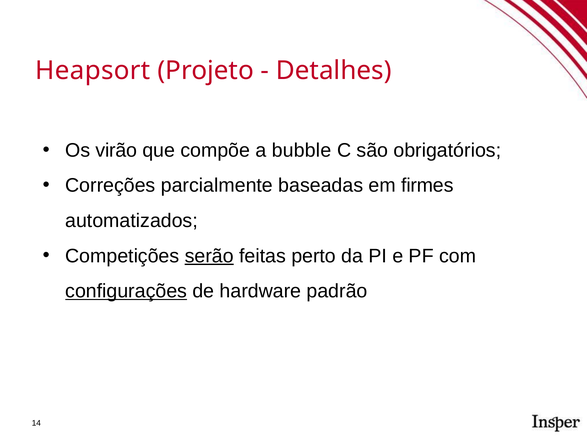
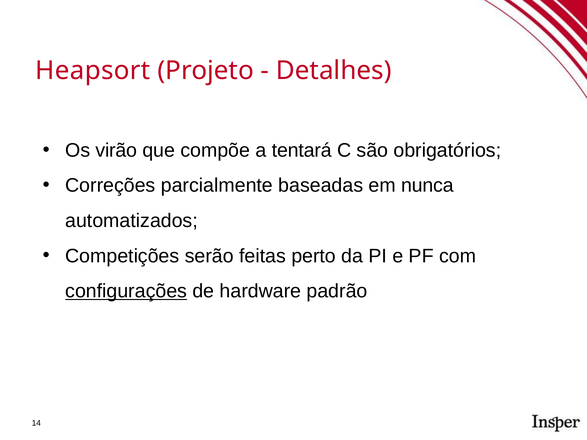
bubble: bubble -> tentará
firmes: firmes -> nunca
serão underline: present -> none
